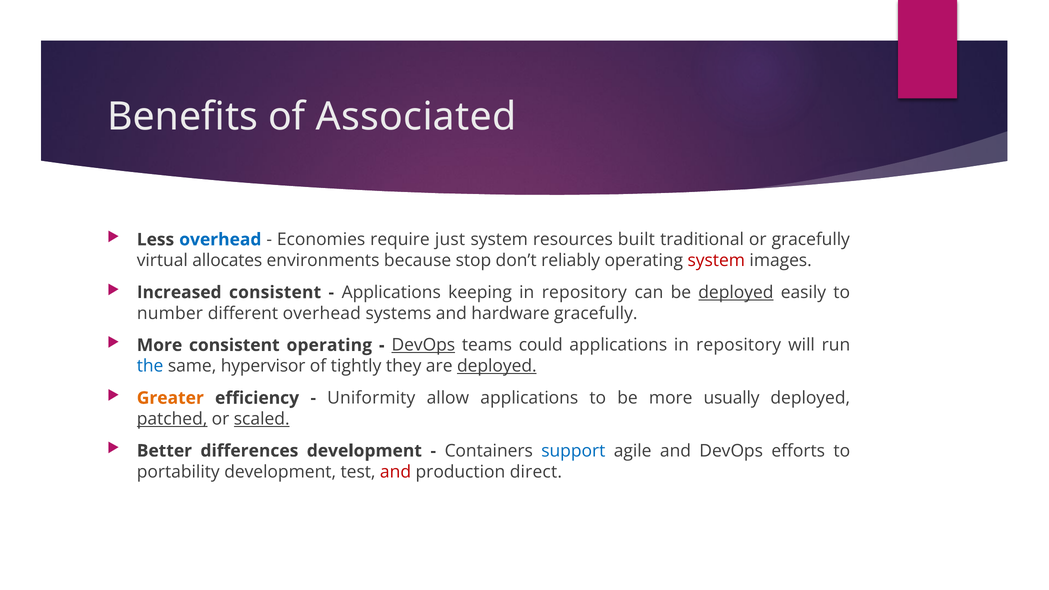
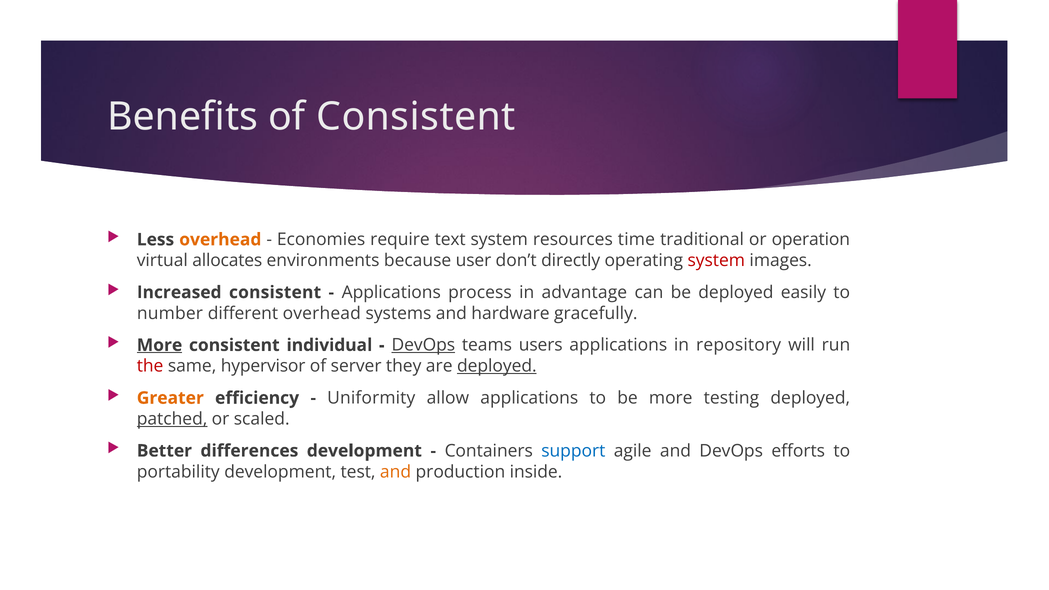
of Associated: Associated -> Consistent
overhead at (220, 240) colour: blue -> orange
just: just -> text
built: built -> time
or gracefully: gracefully -> operation
stop: stop -> user
reliably: reliably -> directly
keeping: keeping -> process
repository at (584, 292): repository -> advantage
deployed at (736, 292) underline: present -> none
More at (159, 345) underline: none -> present
consistent operating: operating -> individual
could: could -> users
the colour: blue -> red
tightly: tightly -> server
usually: usually -> testing
scaled underline: present -> none
and at (396, 472) colour: red -> orange
direct: direct -> inside
